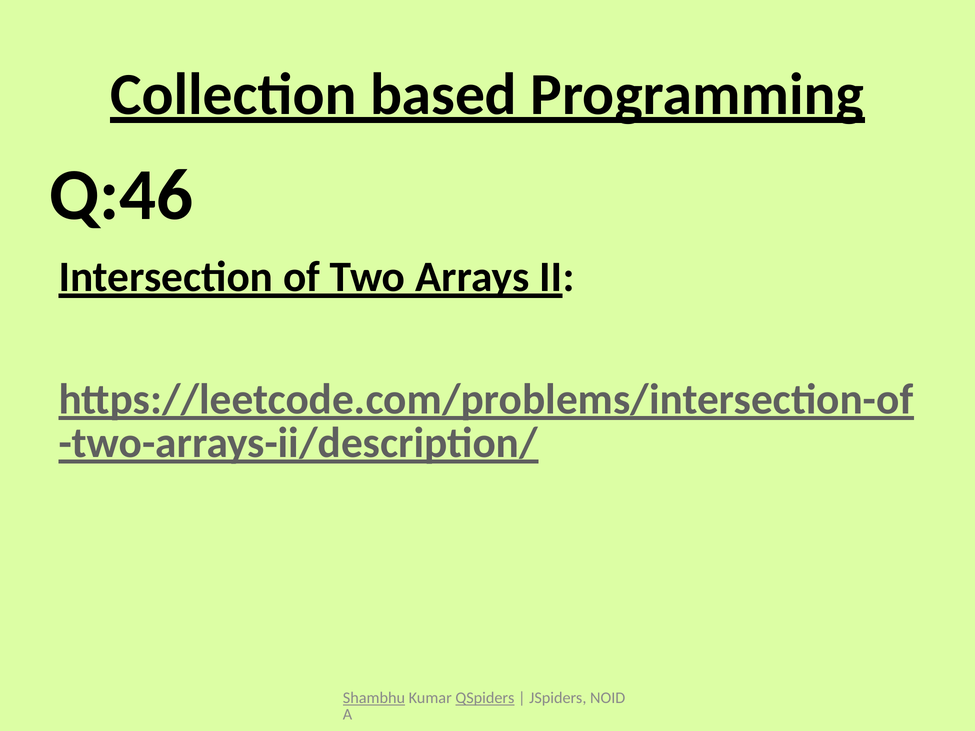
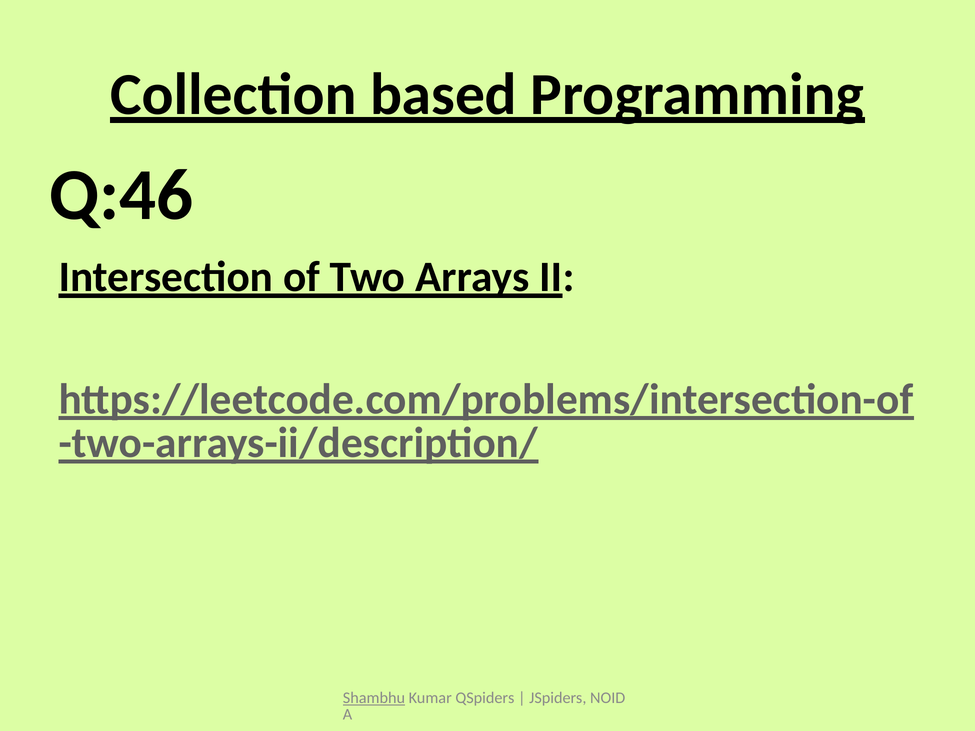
QSpiders underline: present -> none
